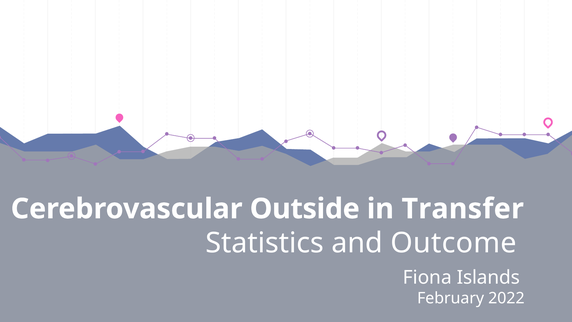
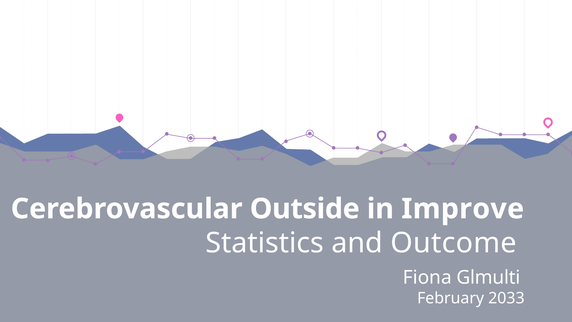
Transfer: Transfer -> Improve
Islands: Islands -> Glmulti
2022: 2022 -> 2033
